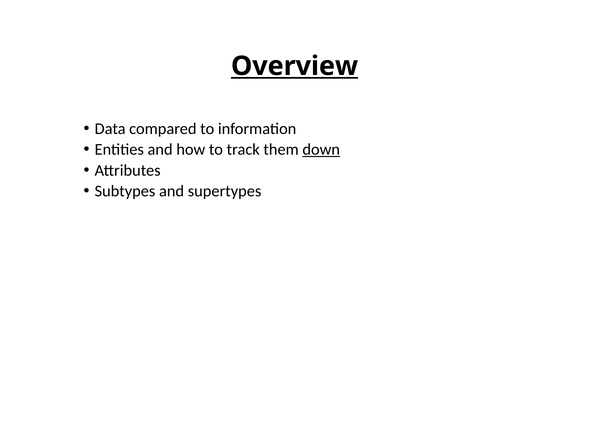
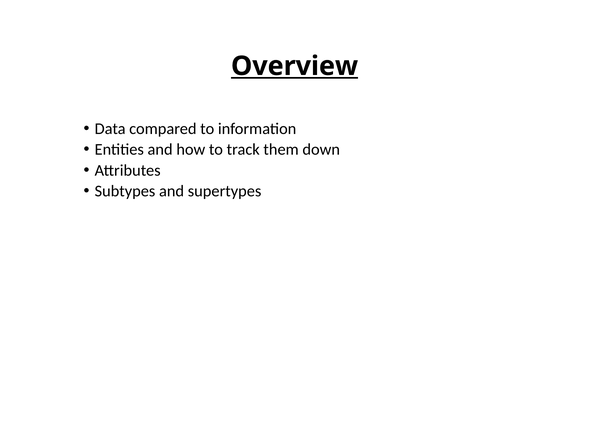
down underline: present -> none
